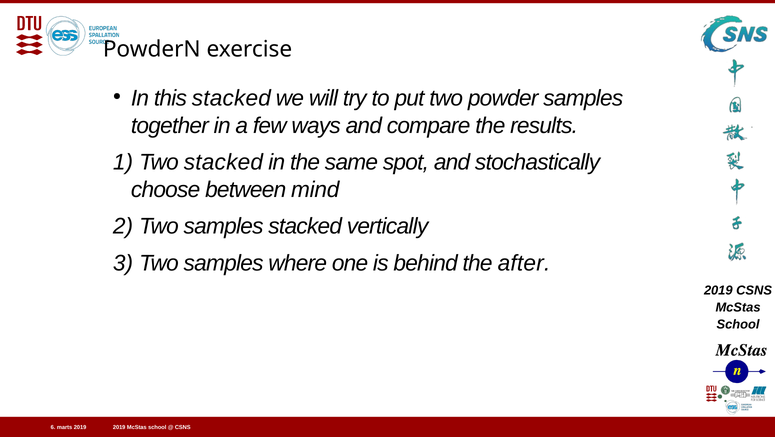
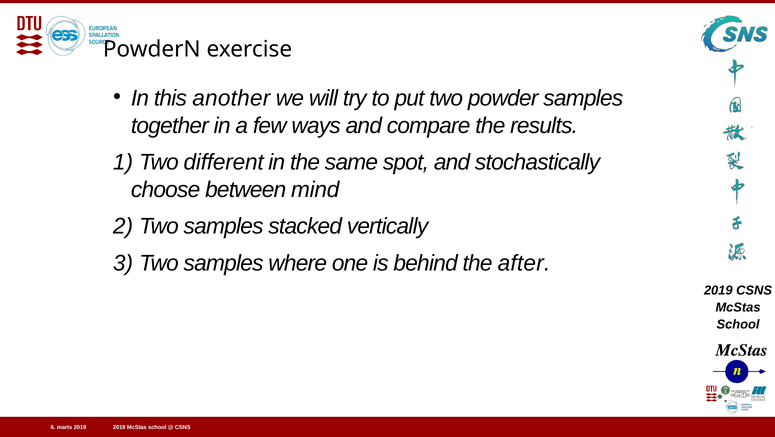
this stacked: stacked -> another
Two stacked: stacked -> different
